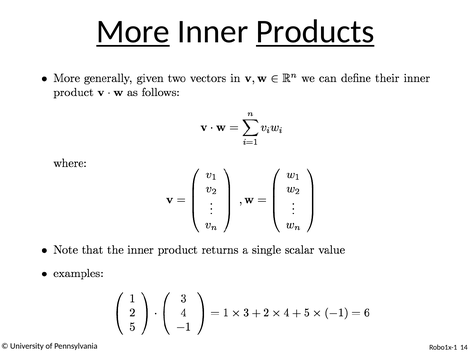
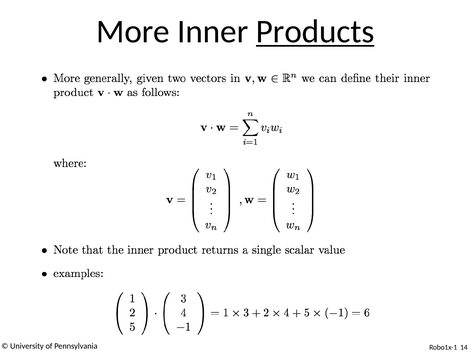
More underline: present -> none
